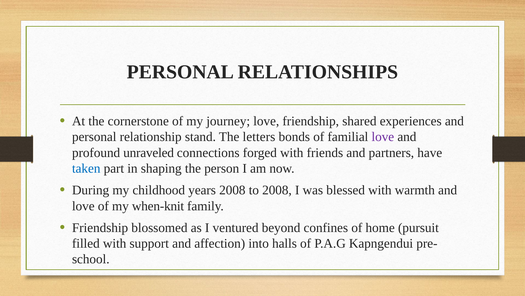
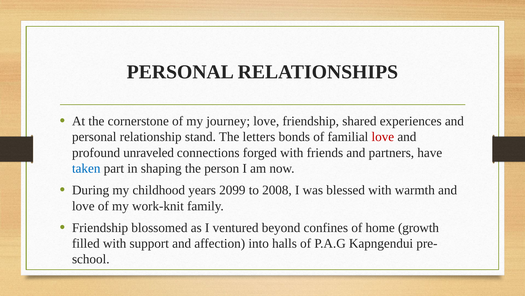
love at (383, 137) colour: purple -> red
years 2008: 2008 -> 2099
when-knit: when-knit -> work-knit
pursuit: pursuit -> growth
